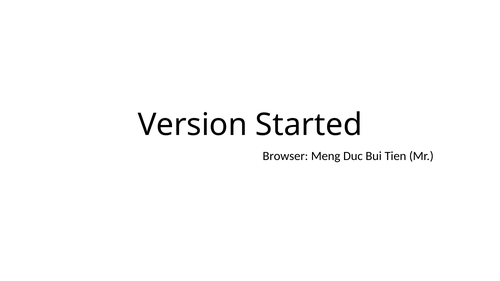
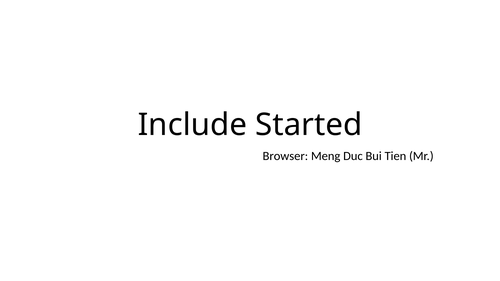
Version: Version -> Include
